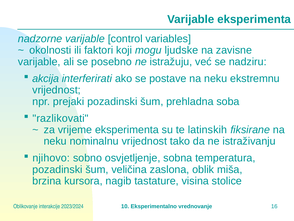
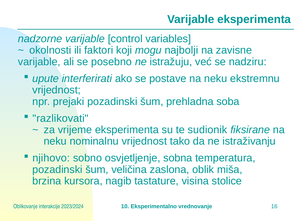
ljudske: ljudske -> najbolji
akcija: akcija -> upute
latinskih: latinskih -> sudionik
